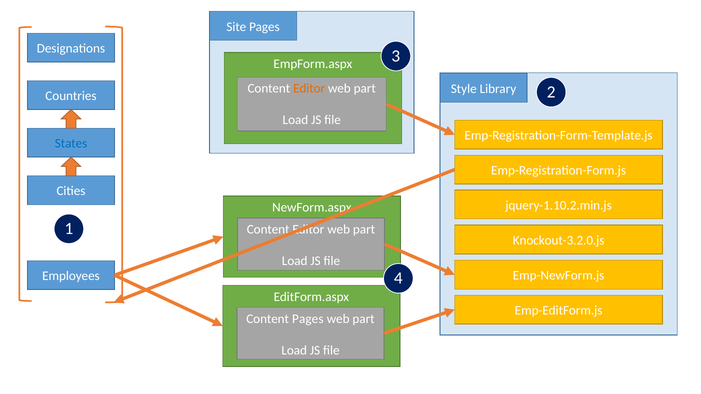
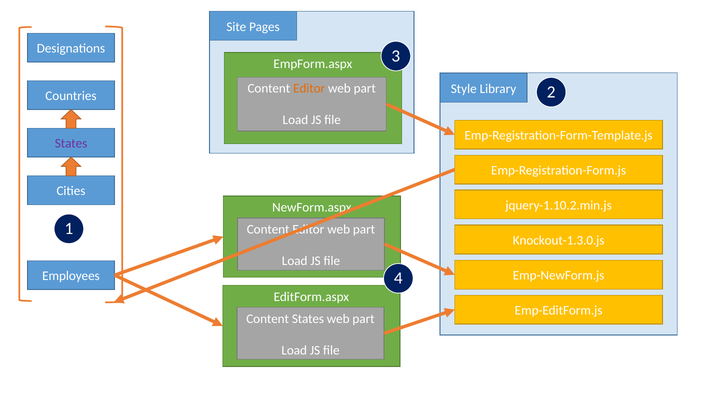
States at (71, 144) colour: blue -> purple
Knockout-3.2.0.js: Knockout-3.2.0.js -> Knockout-1.3.0.js
Content Pages: Pages -> States
